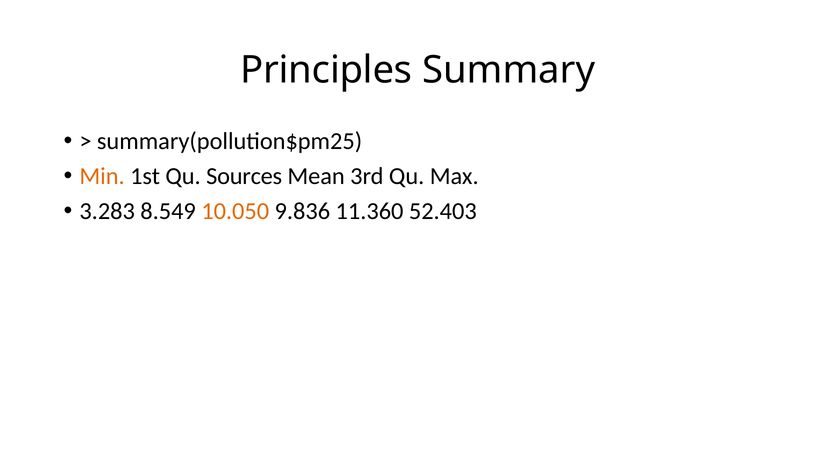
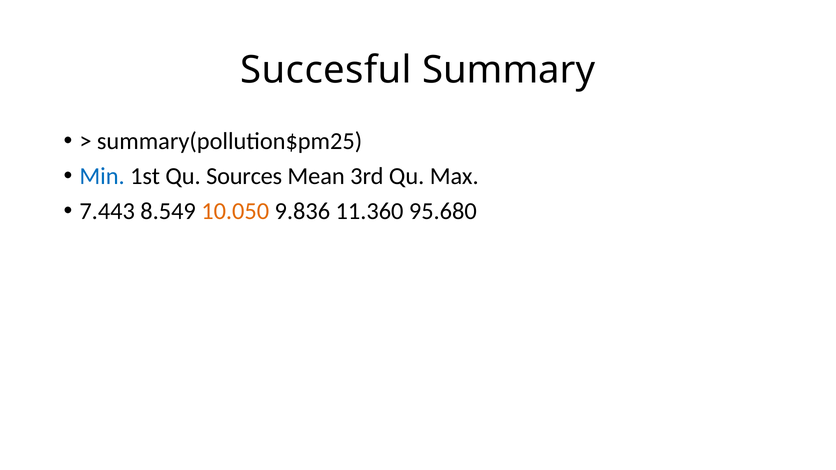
Principles: Principles -> Succesful
Min colour: orange -> blue
3.283: 3.283 -> 7.443
52.403: 52.403 -> 95.680
